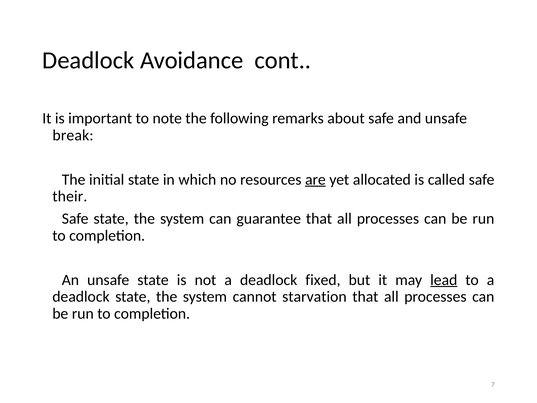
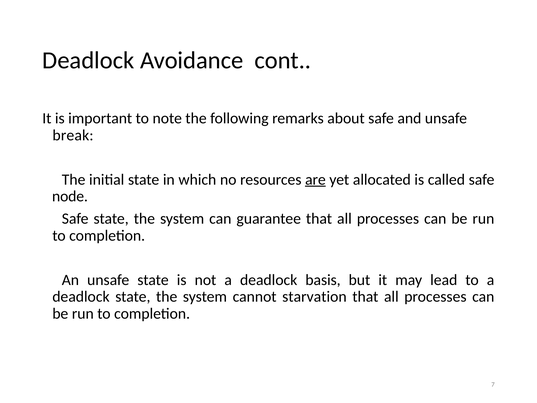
their: their -> node
fixed: fixed -> basis
lead underline: present -> none
